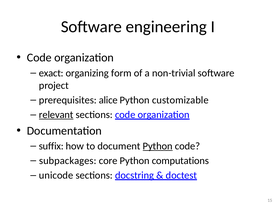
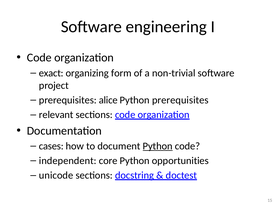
Python customizable: customizable -> prerequisites
relevant underline: present -> none
suffix: suffix -> cases
subpackages: subpackages -> independent
computations: computations -> opportunities
